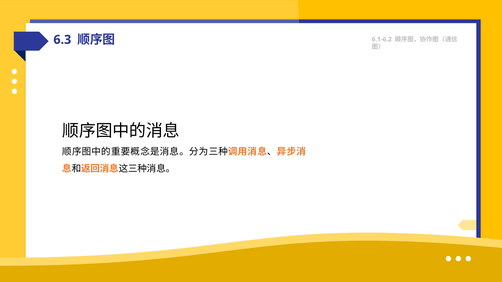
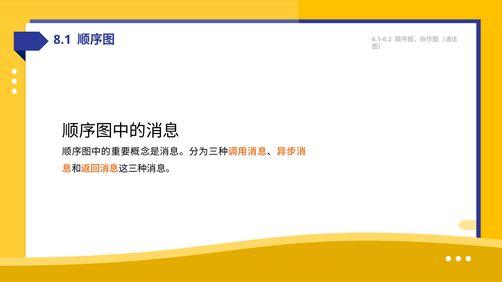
6.3: 6.3 -> 8.1
